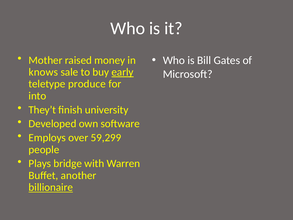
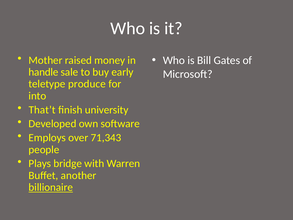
knows: knows -> handle
early underline: present -> none
They’t: They’t -> That’t
59,299: 59,299 -> 71,343
